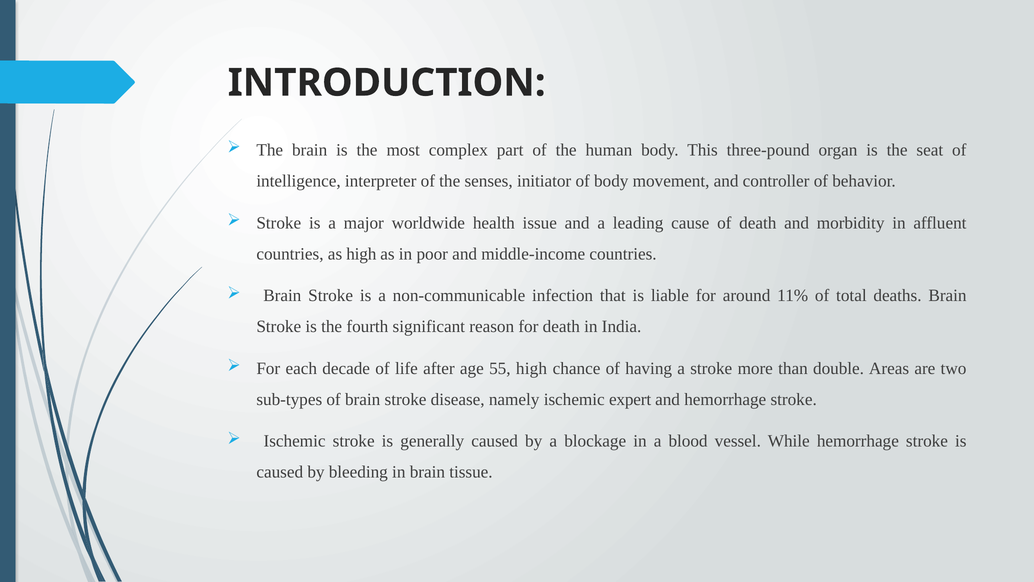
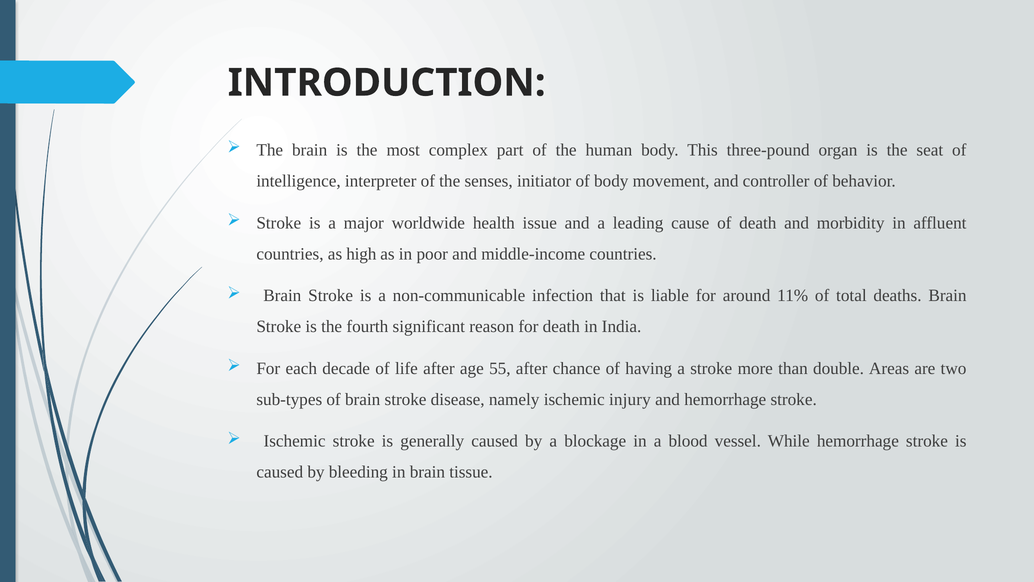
55 high: high -> after
expert: expert -> injury
